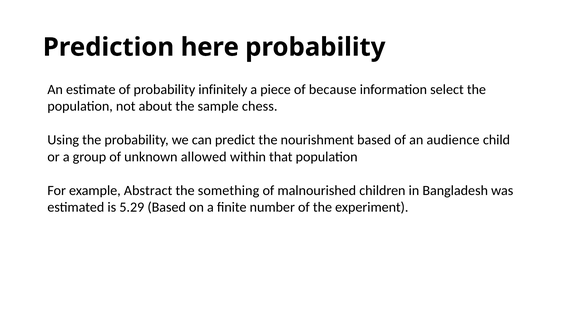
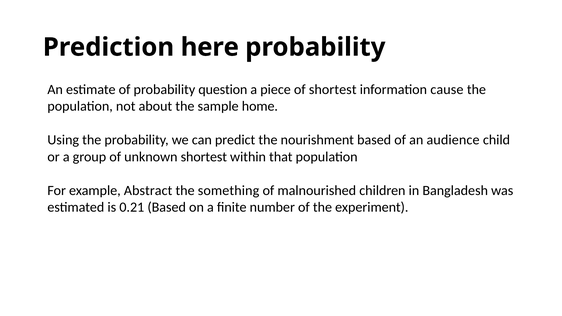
infinitely: infinitely -> question
of because: because -> shortest
select: select -> cause
chess: chess -> home
unknown allowed: allowed -> shortest
5.29: 5.29 -> 0.21
